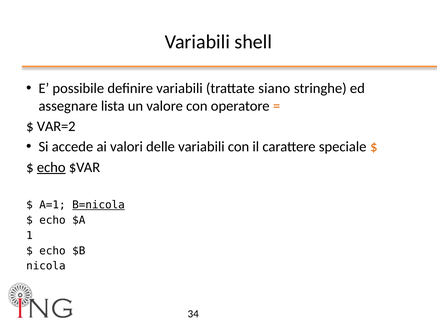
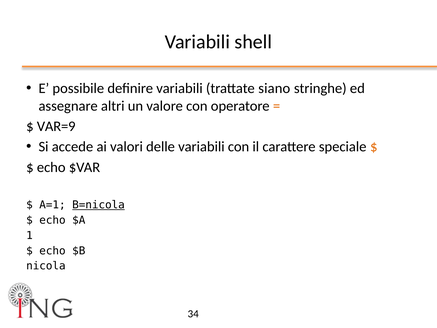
lista: lista -> altri
VAR=2: VAR=2 -> VAR=9
echo at (51, 167) underline: present -> none
